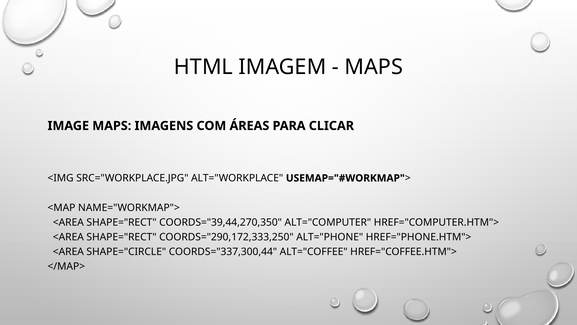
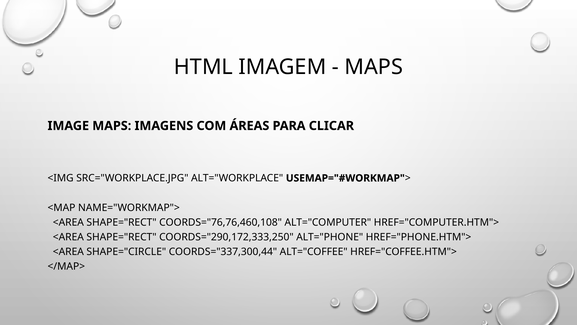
COORDS="39,44,270,350: COORDS="39,44,270,350 -> COORDS="76,76,460,108
